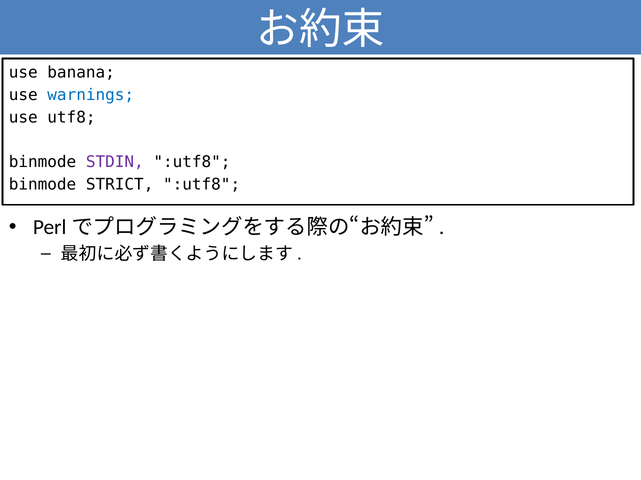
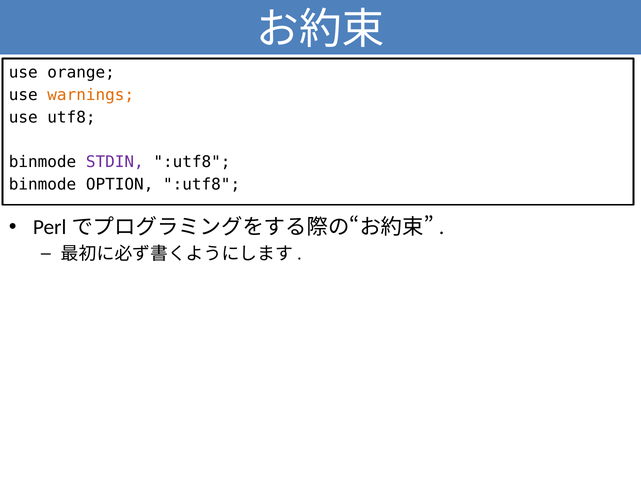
banana: banana -> orange
warnings colour: blue -> orange
STRICT: STRICT -> OPTION
